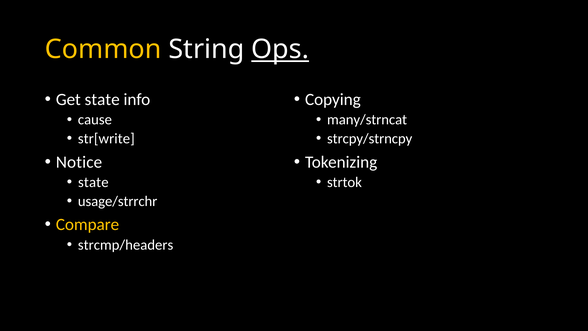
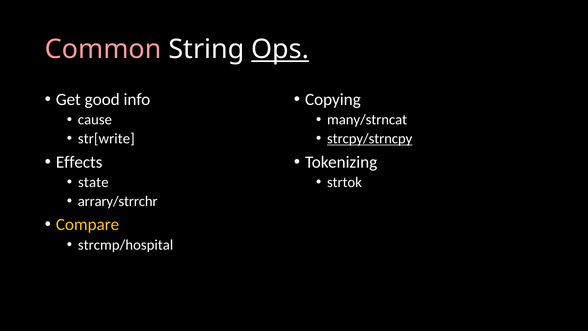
Common colour: yellow -> pink
Get state: state -> good
strcpy/strncpy underline: none -> present
Notice: Notice -> Effects
usage/strrchr: usage/strrchr -> arrary/strrchr
strcmp/headers: strcmp/headers -> strcmp/hospital
